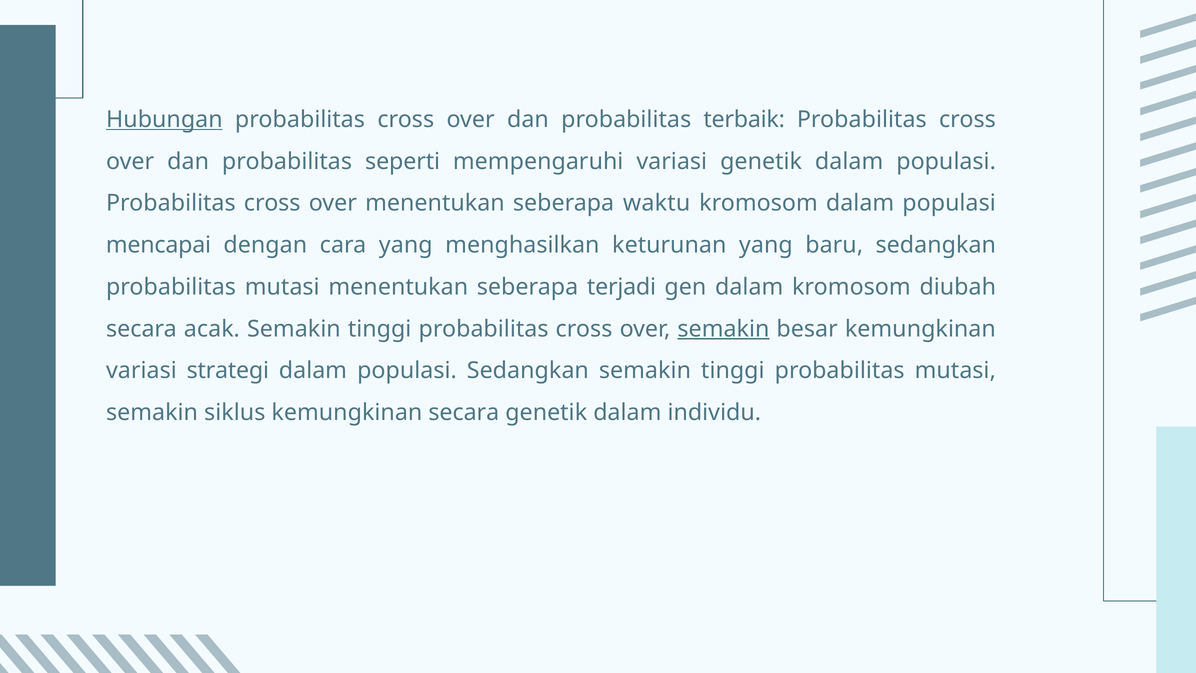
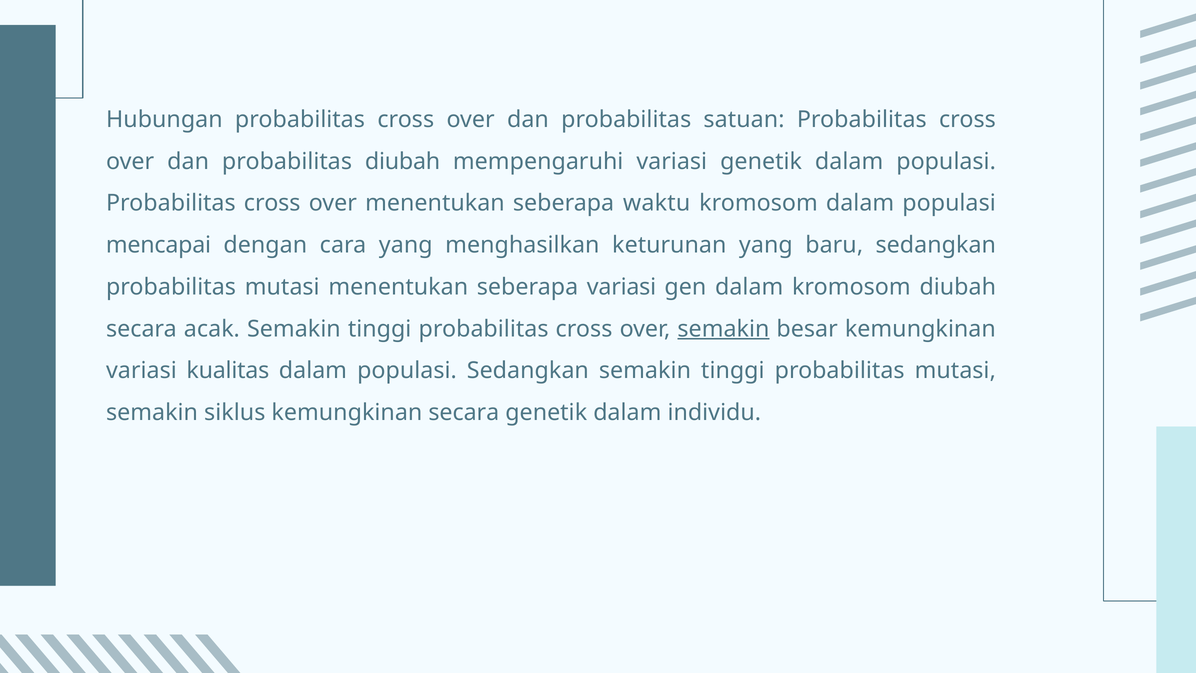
Hubungan underline: present -> none
terbaik: terbaik -> satuan
probabilitas seperti: seperti -> diubah
seberapa terjadi: terjadi -> variasi
strategi: strategi -> kualitas
